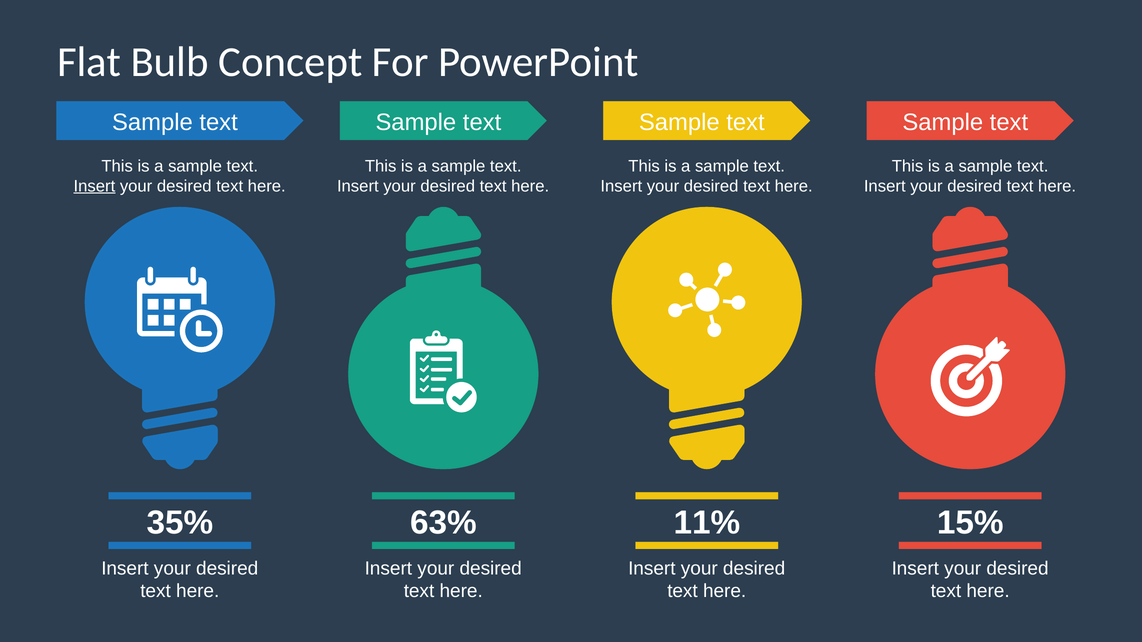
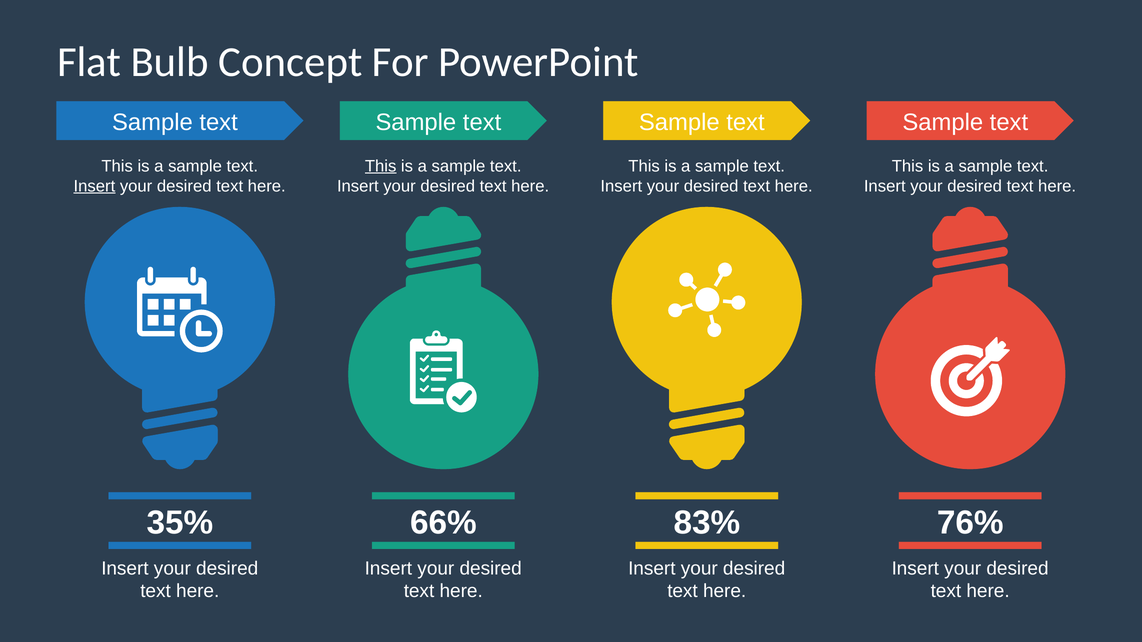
This at (381, 166) underline: none -> present
63%: 63% -> 66%
11%: 11% -> 83%
15%: 15% -> 76%
